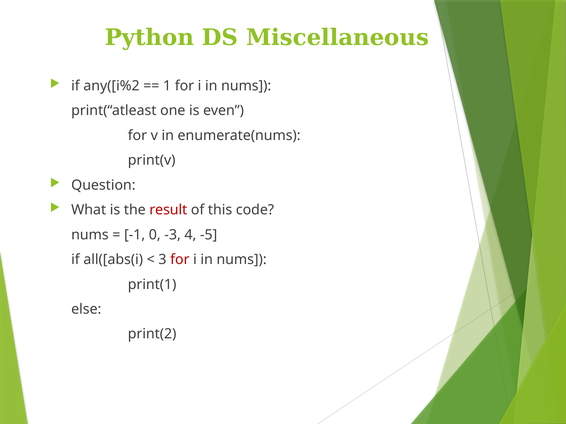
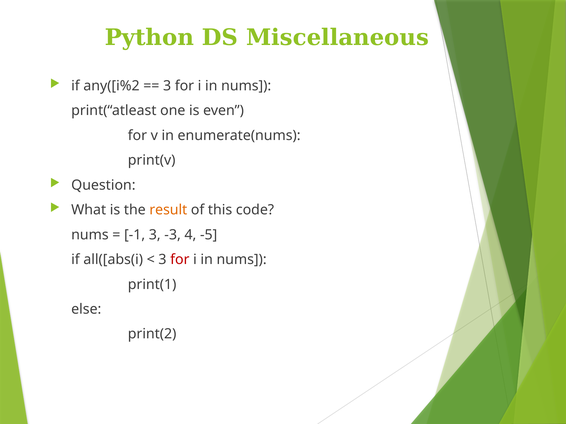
1 at (167, 86): 1 -> 3
result colour: red -> orange
-1 0: 0 -> 3
